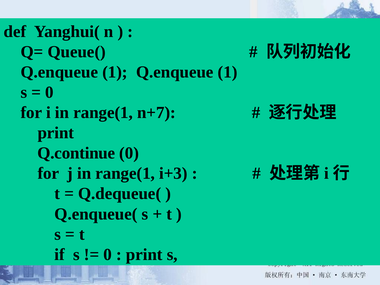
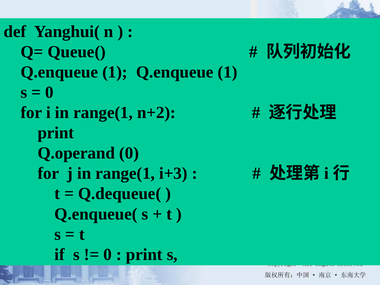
n+7: n+7 -> n+2
Q.continue: Q.continue -> Q.operand
